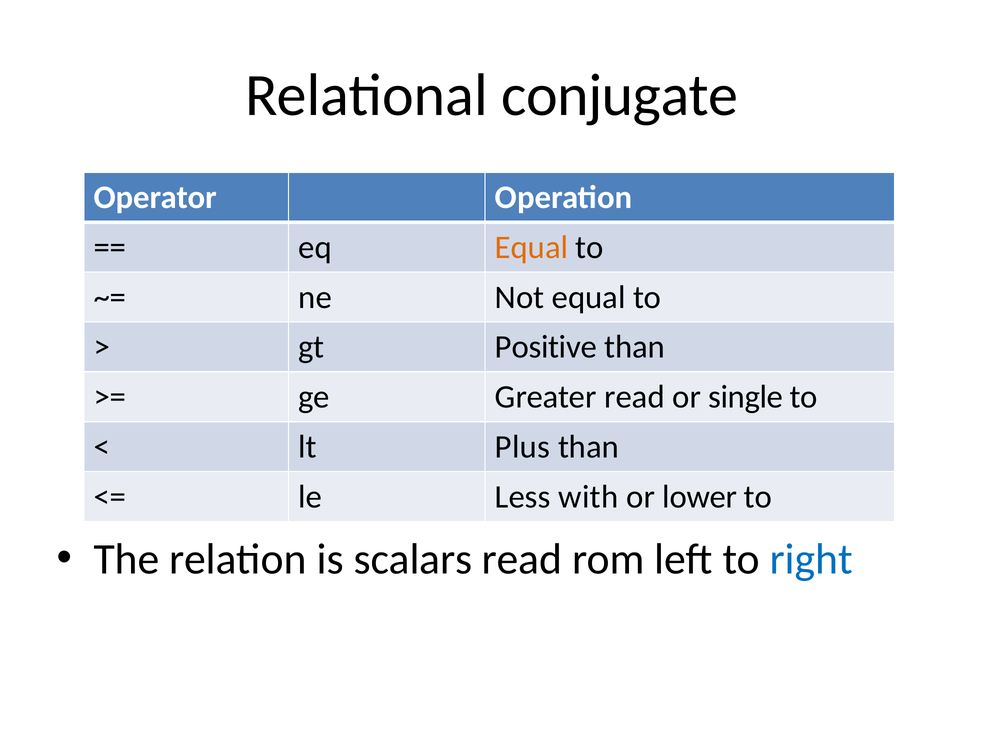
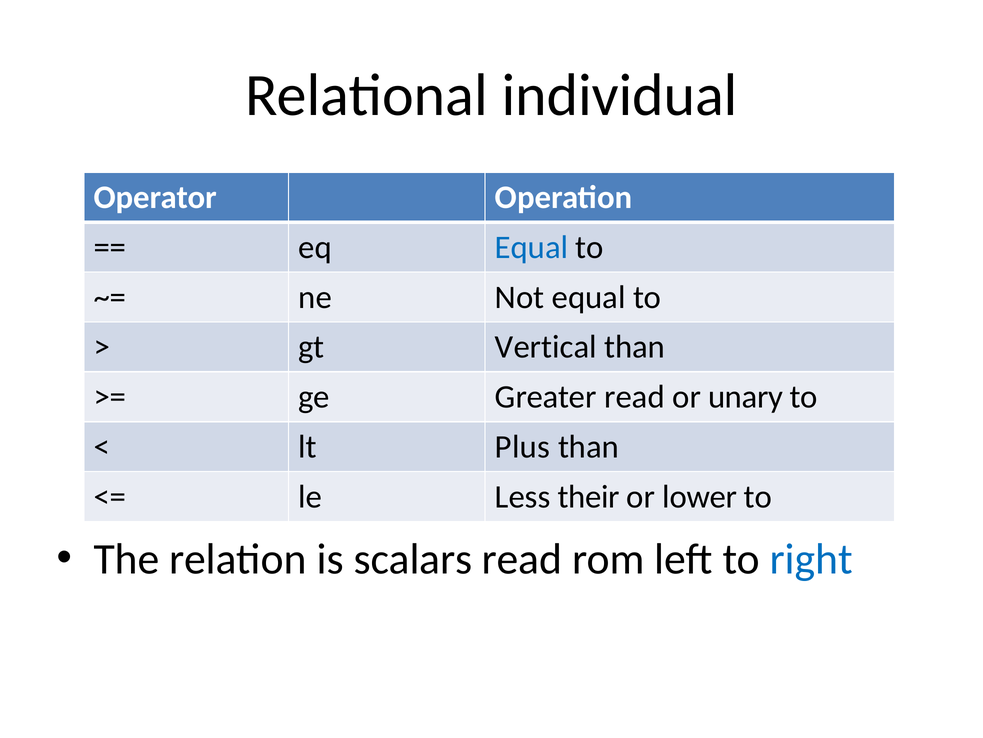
conjugate: conjugate -> individual
Equal at (532, 247) colour: orange -> blue
Positive: Positive -> Vertical
single: single -> unary
with: with -> their
